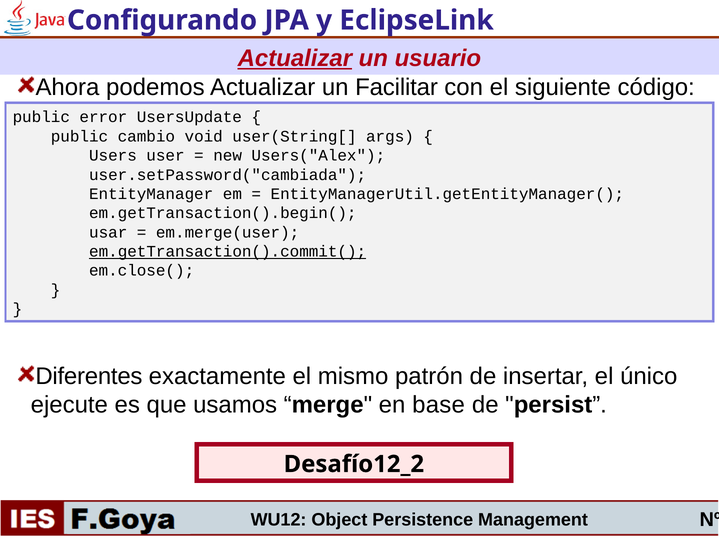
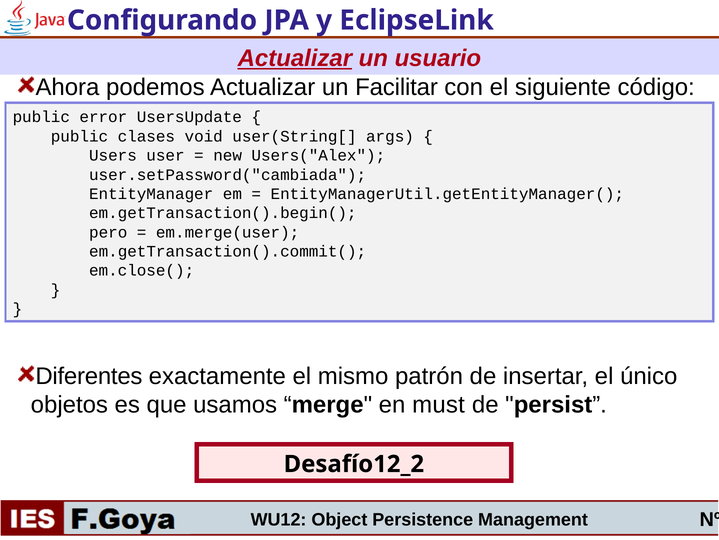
cambio: cambio -> clases
usar: usar -> pero
em.getTransaction().commit( underline: present -> none
ejecute: ejecute -> objetos
base: base -> must
